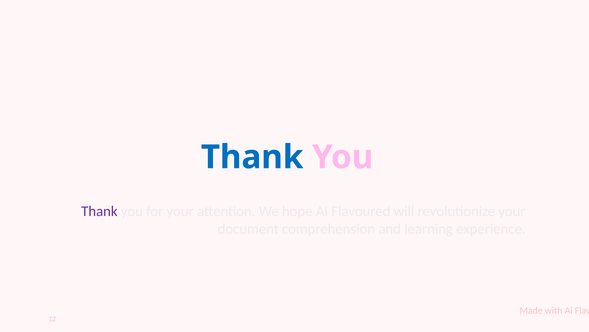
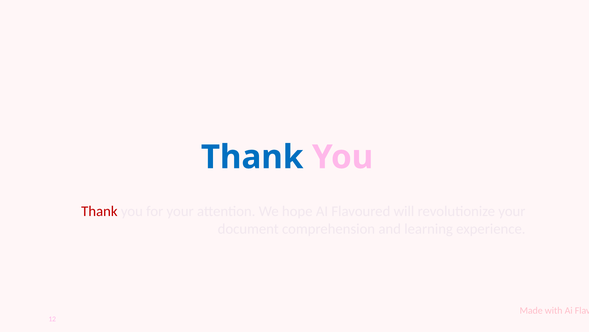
Thank at (99, 211) colour: purple -> red
